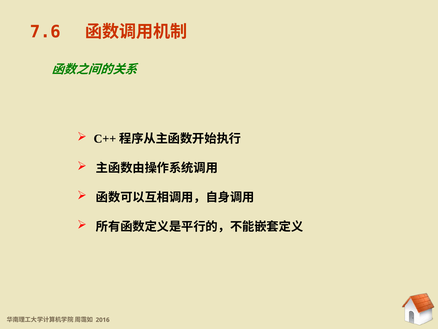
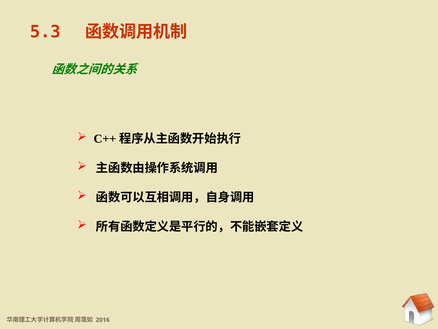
7.6: 7.6 -> 5.3
